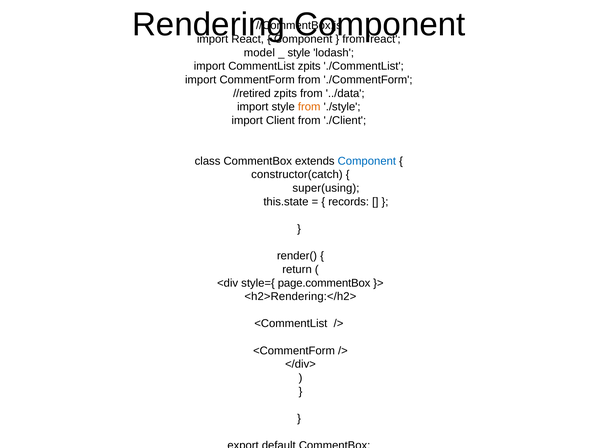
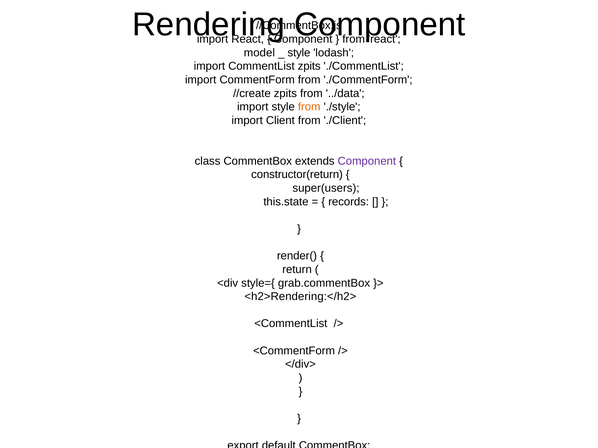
//retired: //retired -> //create
Component at (367, 161) colour: blue -> purple
constructor(catch: constructor(catch -> constructor(return
super(using: super(using -> super(users
page.commentBox: page.commentBox -> grab.commentBox
